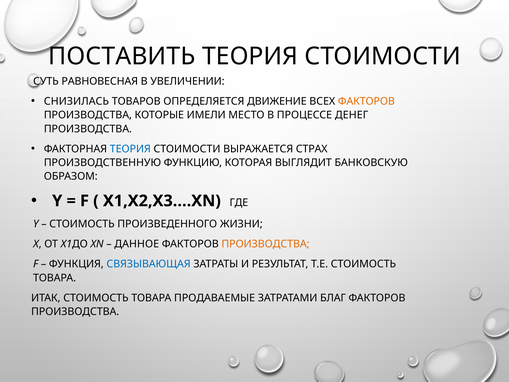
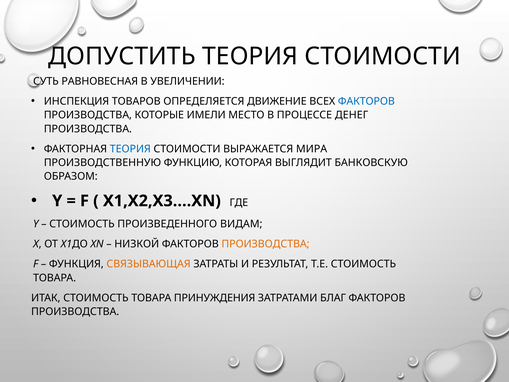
ПОСТАВИТЬ: ПОСТАВИТЬ -> ДОПУСТИТЬ
СНИЗИЛАСЬ: СНИЗИЛАСЬ -> ИНСПЕКЦИЯ
ФАКТОРОВ at (366, 101) colour: orange -> blue
СТРАХ: СТРАХ -> МИРА
ЖИЗНИ: ЖИЗНИ -> ВИДАМ
ДАННОЕ: ДАННОЕ -> НИЗКОЙ
СВЯЗЫВАЮЩАЯ colour: blue -> orange
ПРОДАВАЕМЫЕ: ПРОДАВАЕМЫЕ -> ПРИНУЖДЕНИЯ
